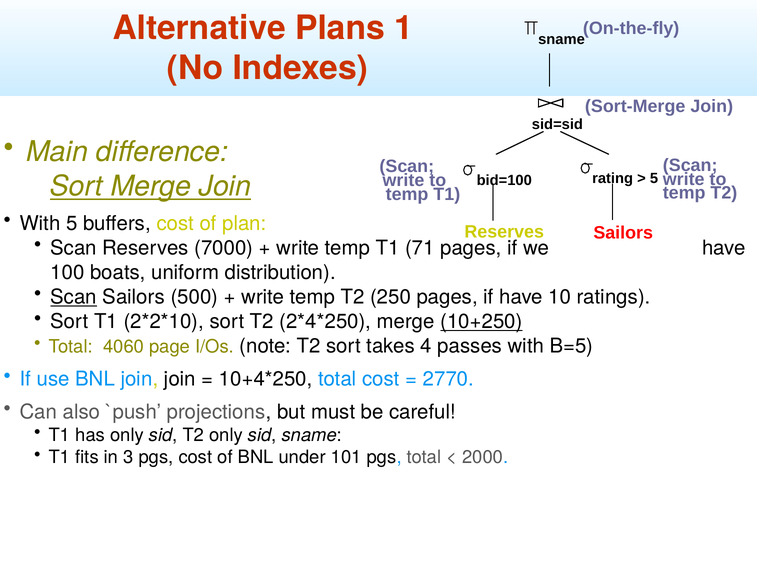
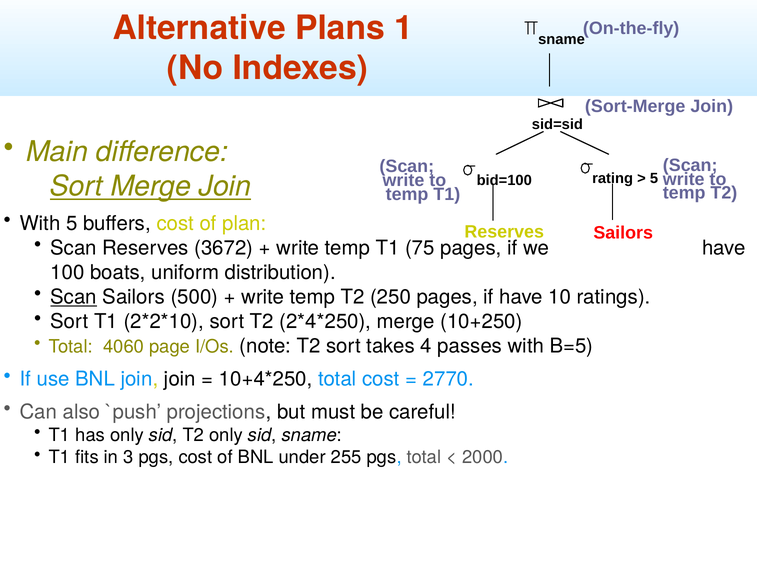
7000: 7000 -> 3672
71: 71 -> 75
10+250 underline: present -> none
101: 101 -> 255
